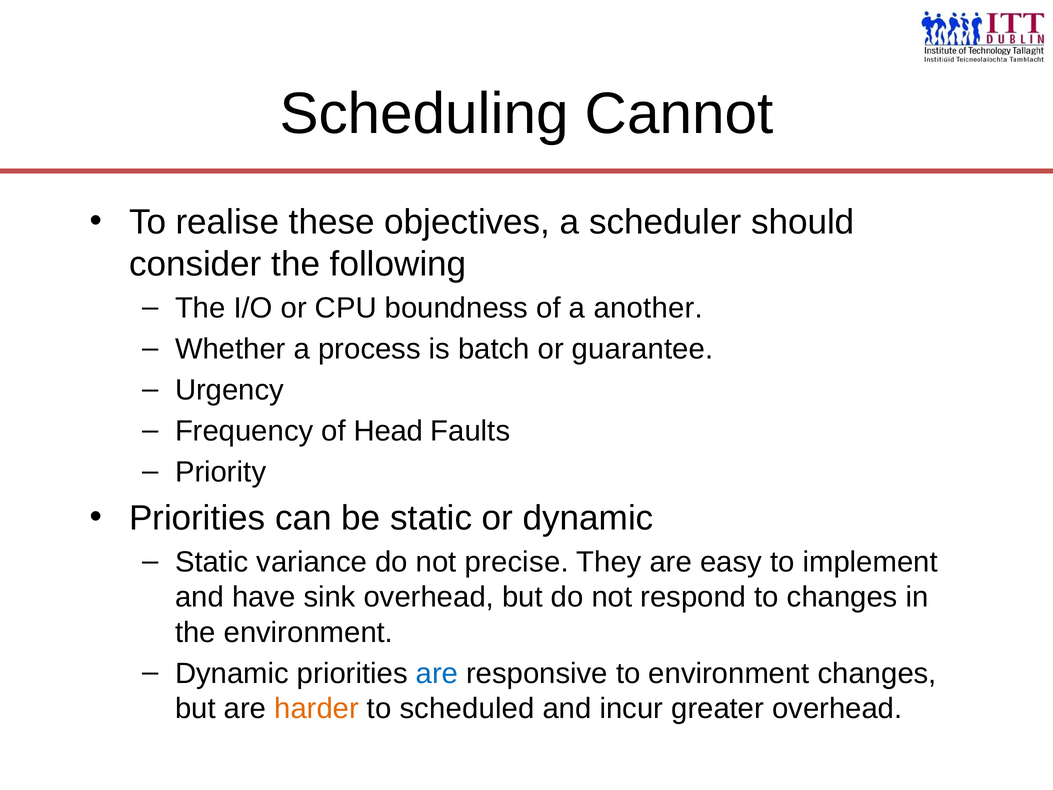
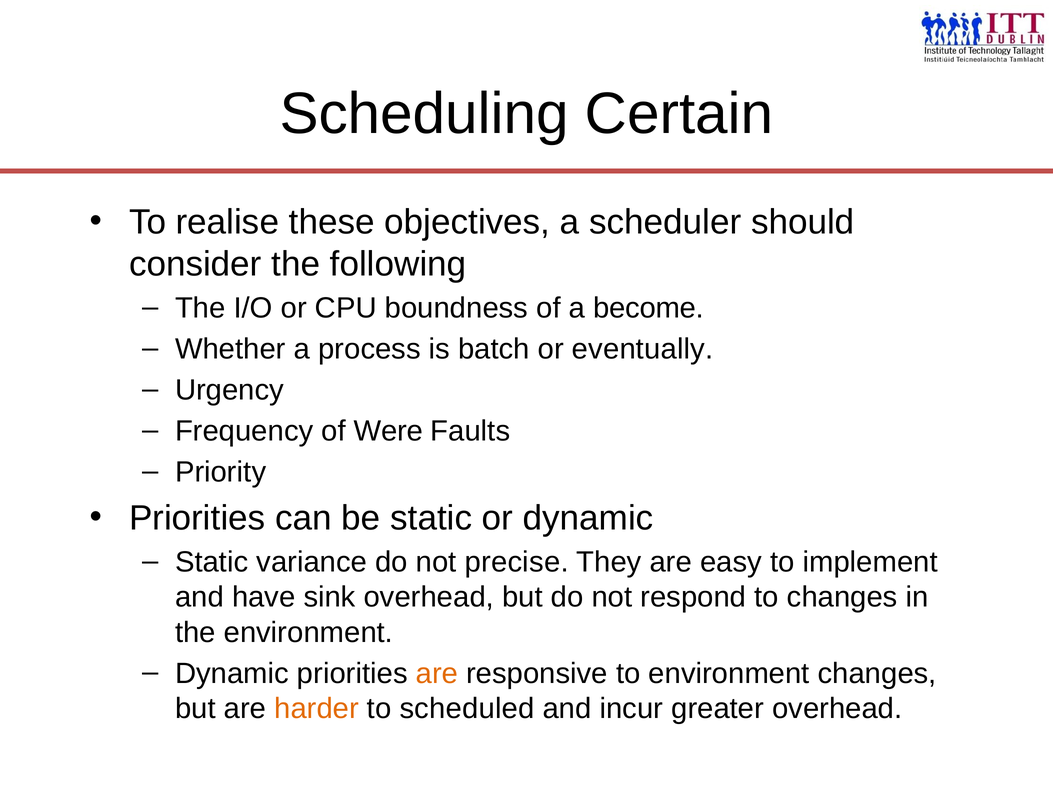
Cannot: Cannot -> Certain
another: another -> become
guarantee: guarantee -> eventually
Head: Head -> Were
are at (437, 673) colour: blue -> orange
